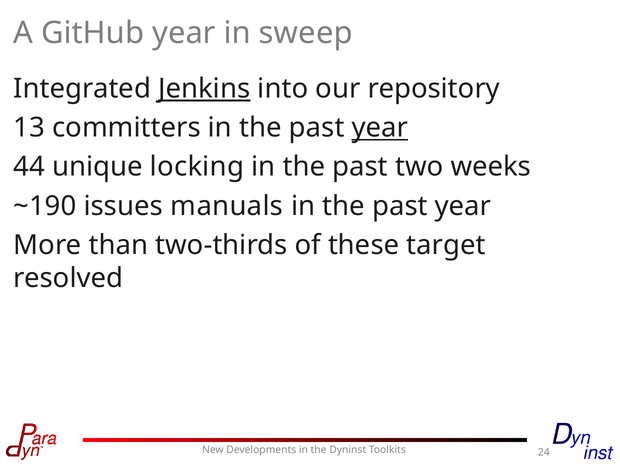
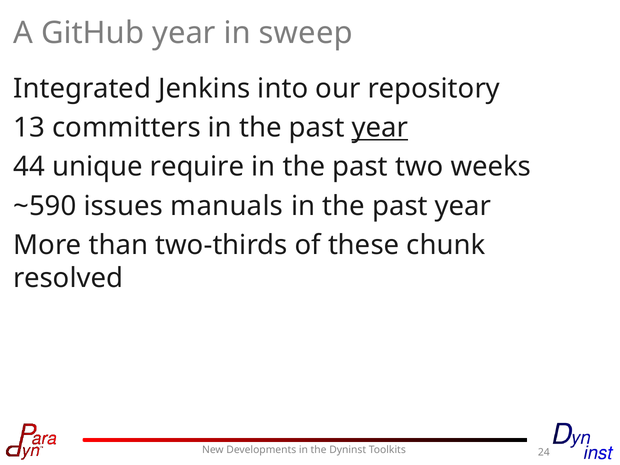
Jenkins underline: present -> none
locking: locking -> require
~190: ~190 -> ~590
target: target -> chunk
